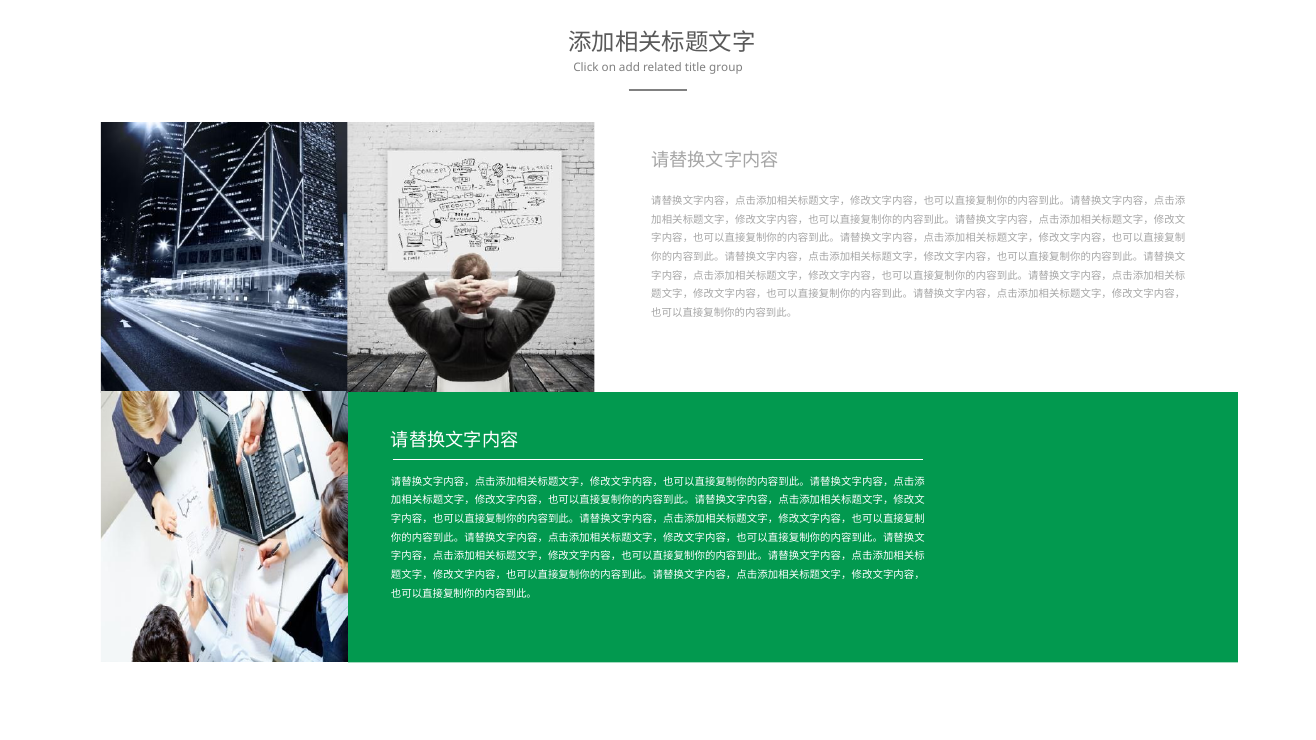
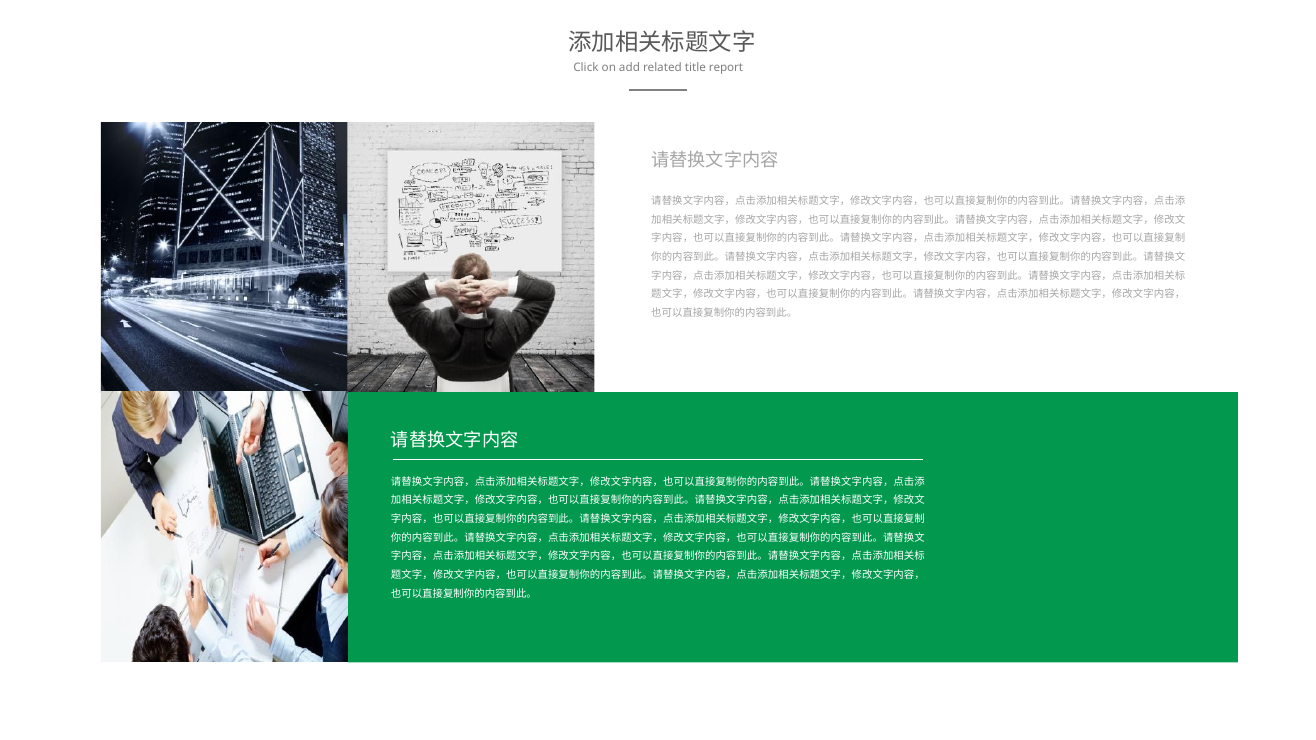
group: group -> report
